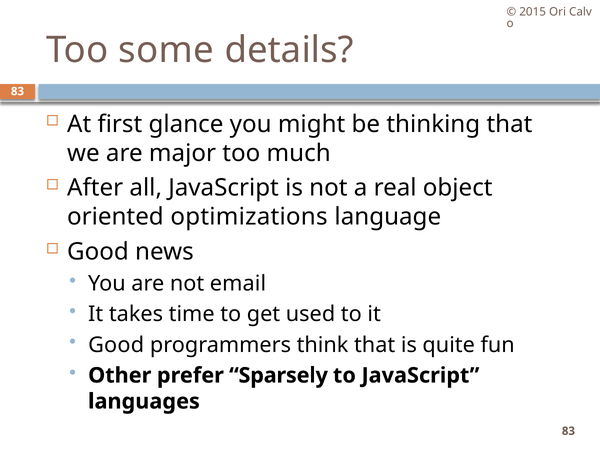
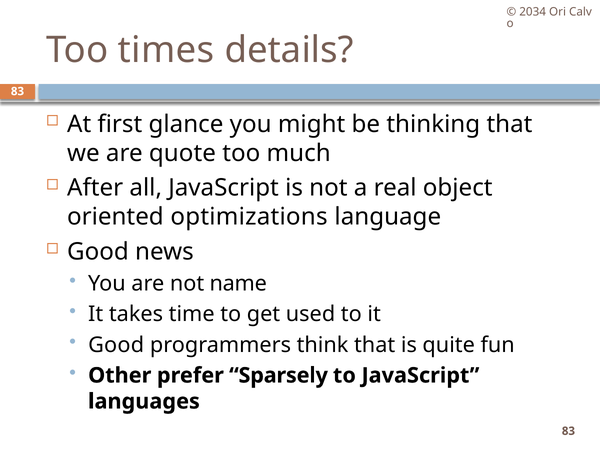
2015: 2015 -> 2034
some: some -> times
major: major -> quote
email: email -> name
